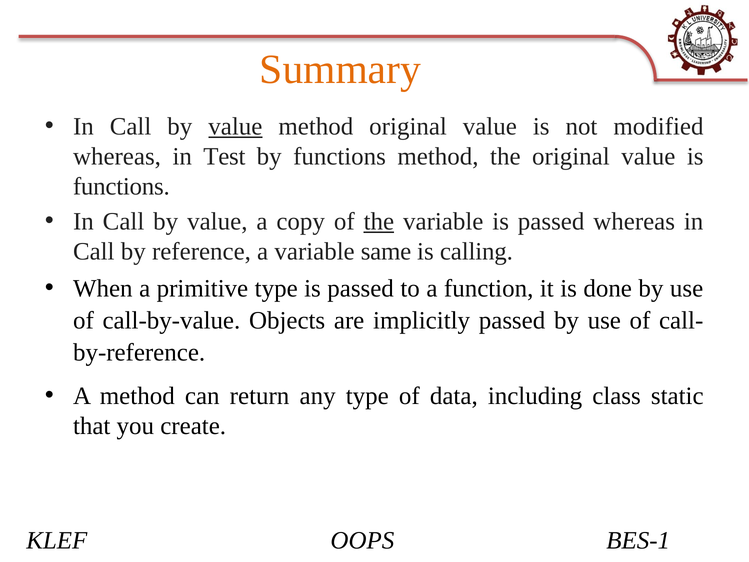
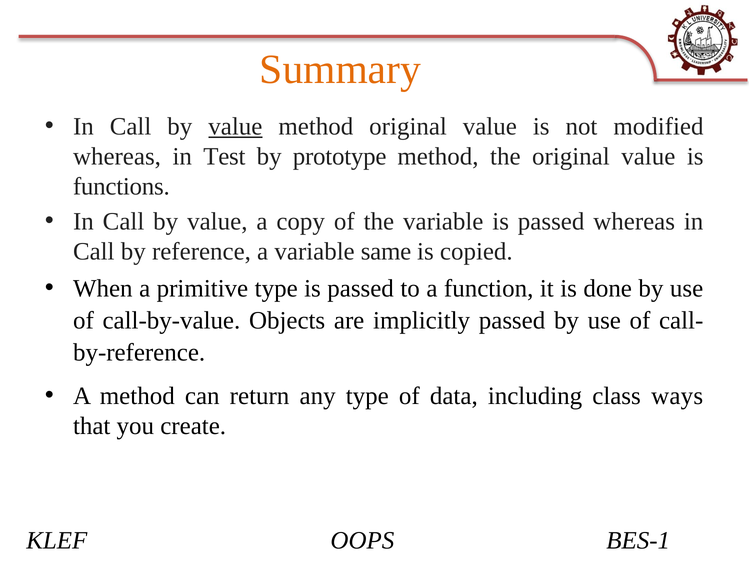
by functions: functions -> prototype
the at (379, 221) underline: present -> none
calling: calling -> copied
static: static -> ways
